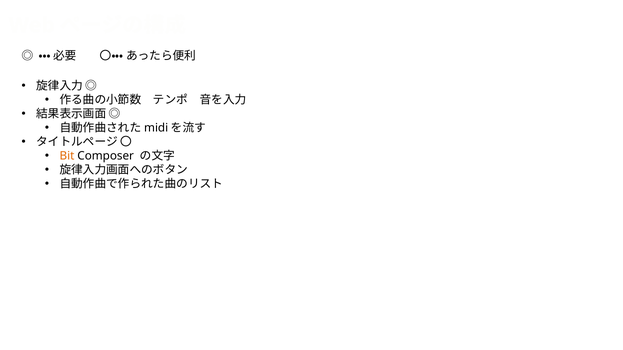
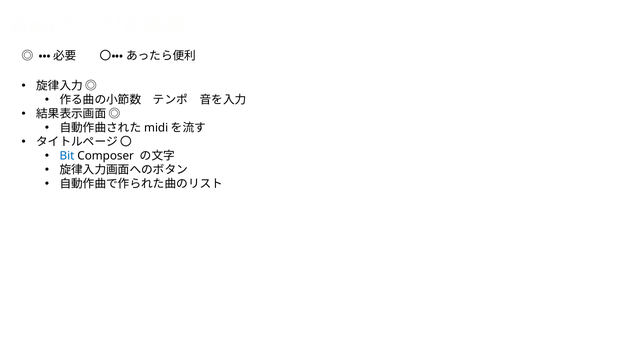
Bit colour: orange -> blue
